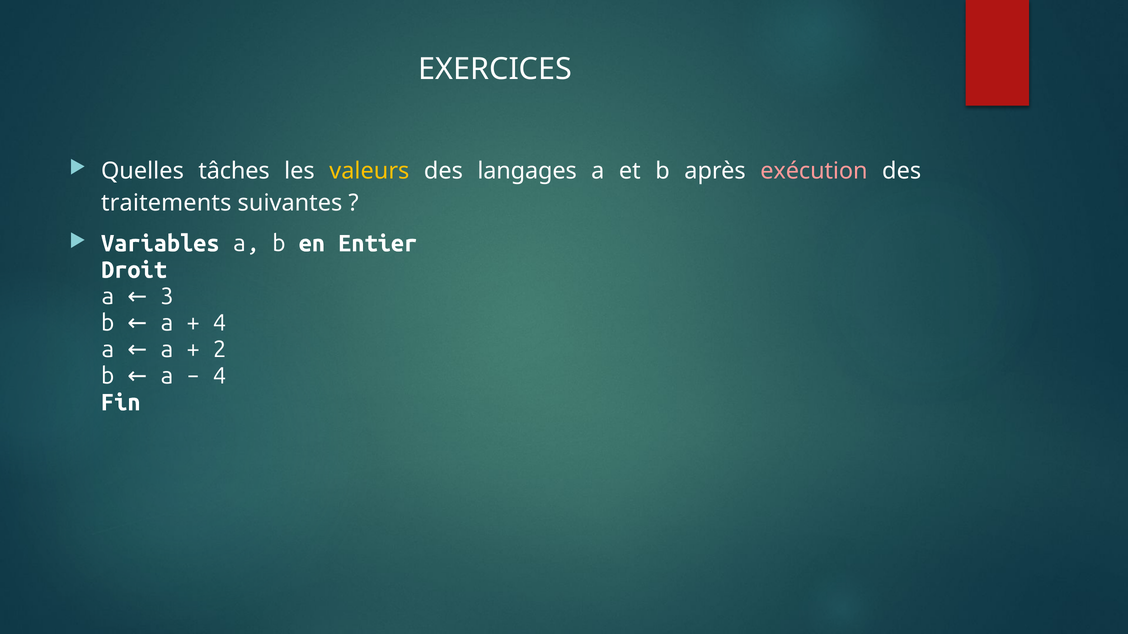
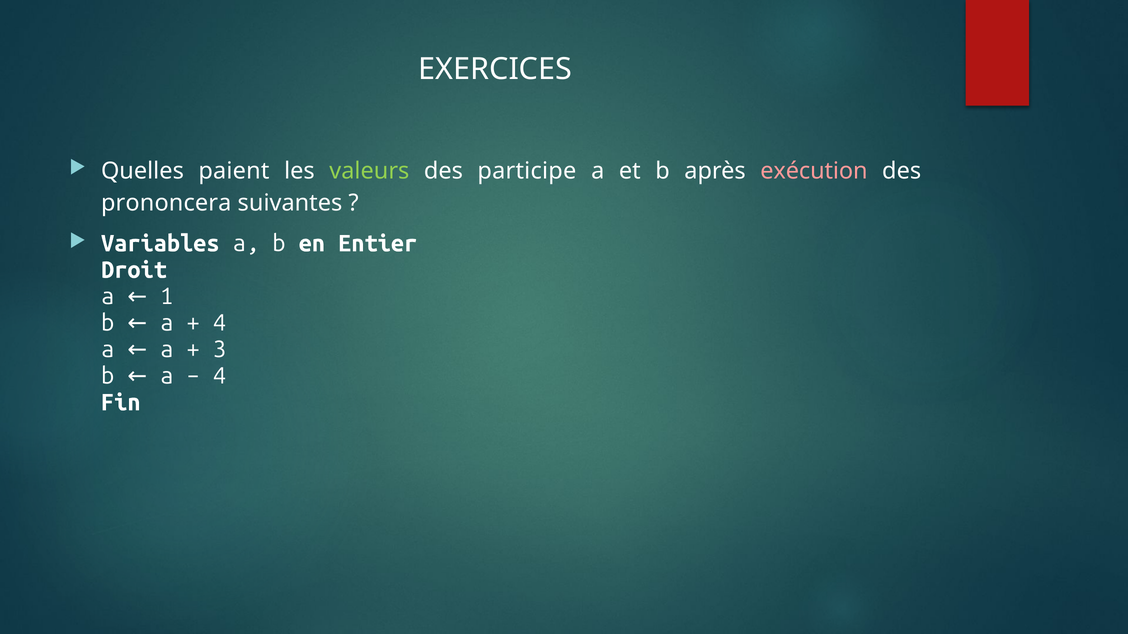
tâches: tâches -> paient
valeurs colour: yellow -> light green
langages: langages -> participe
traitements: traitements -> prononcera
3: 3 -> 1
2: 2 -> 3
